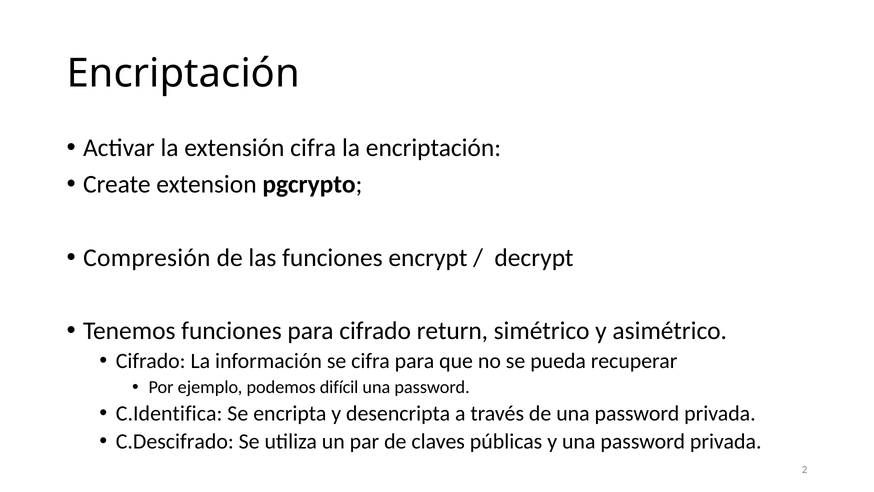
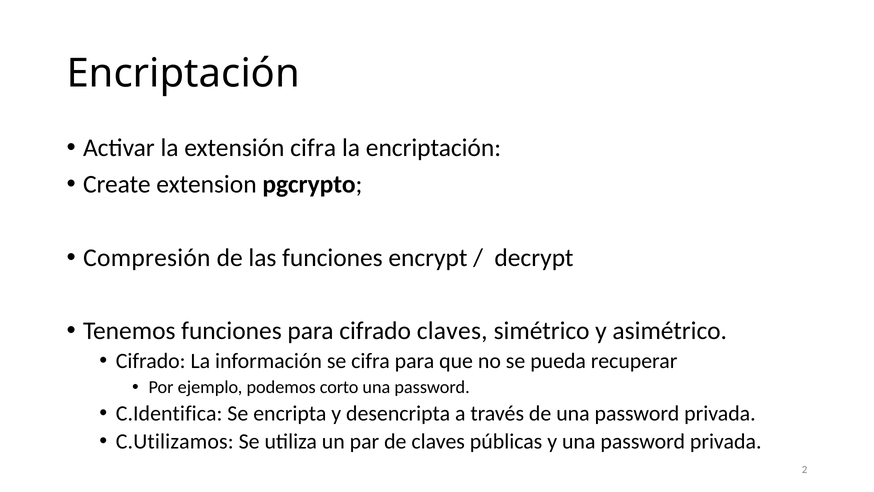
cifrado return: return -> claves
difícil: difícil -> corto
C.Descifrado: C.Descifrado -> C.Utilizamos
